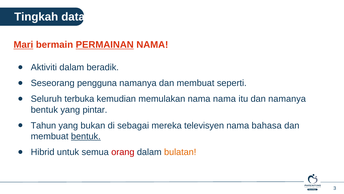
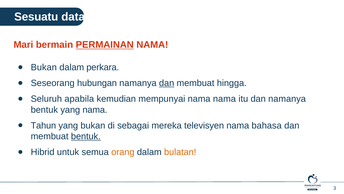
Tingkah: Tingkah -> Sesuatu
Mari underline: present -> none
Aktiviti at (44, 67): Aktiviti -> Bukan
beradik: beradik -> perkara
pengguna: pengguna -> hubungan
dan at (167, 83) underline: none -> present
seperti: seperti -> hingga
terbuka: terbuka -> apabila
memulakan: memulakan -> mempunyai
yang pintar: pintar -> nama
orang colour: red -> orange
